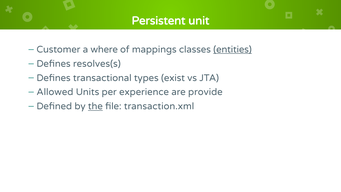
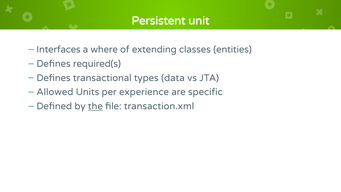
Customer: Customer -> Interfaces
mappings: mappings -> extending
entities underline: present -> none
resolves(s: resolves(s -> required(s
exist: exist -> data
provide: provide -> specific
